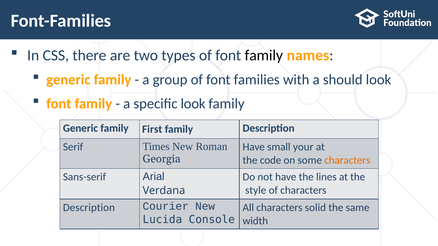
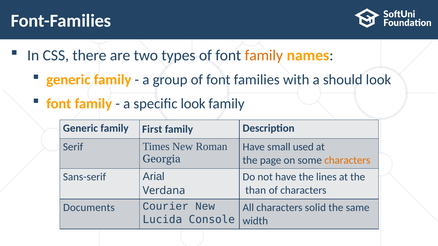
family at (264, 56) colour: black -> orange
your: your -> used
code: code -> page
style: style -> than
Description at (89, 208): Description -> Documents
